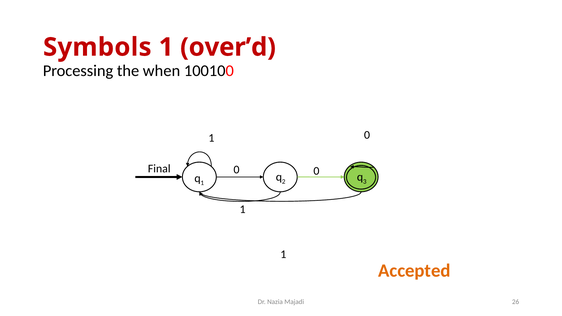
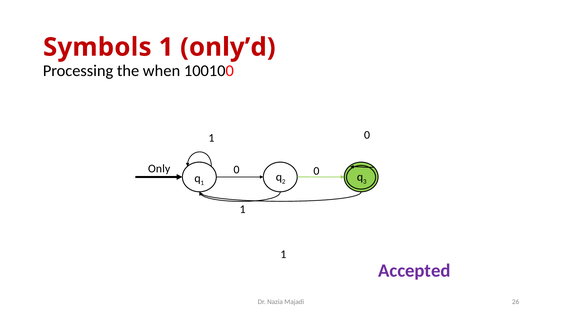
over’d: over’d -> only’d
Final: Final -> Only
Accepted colour: orange -> purple
